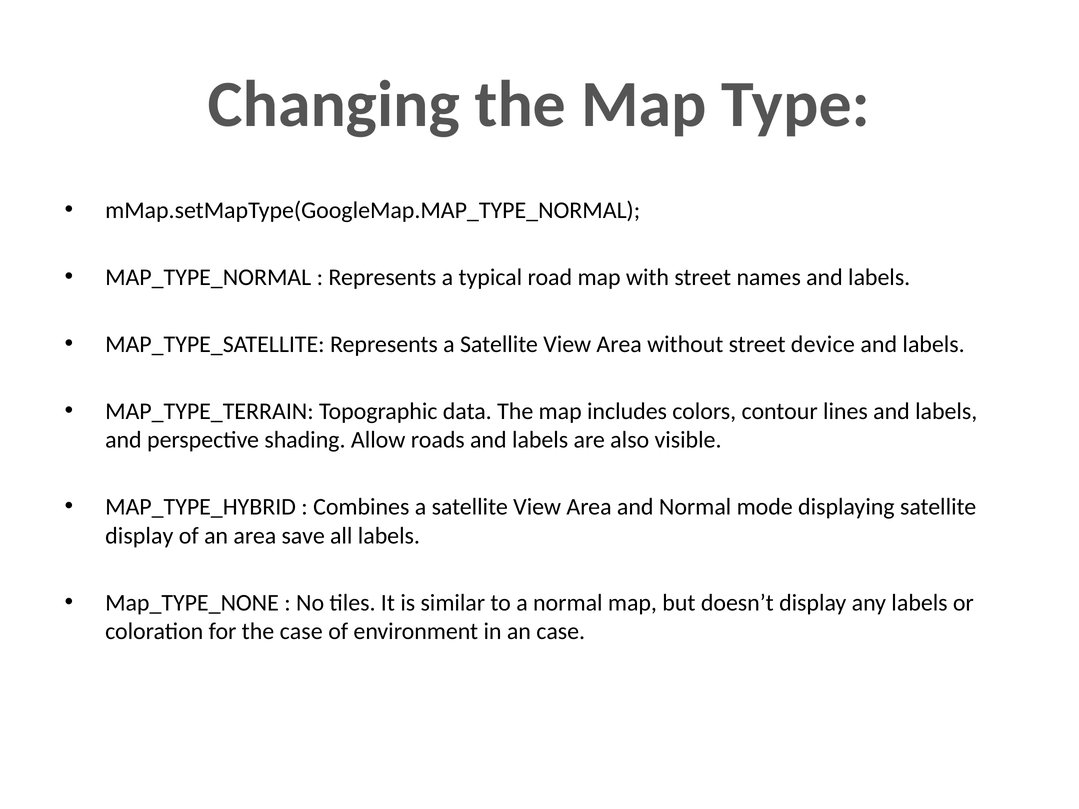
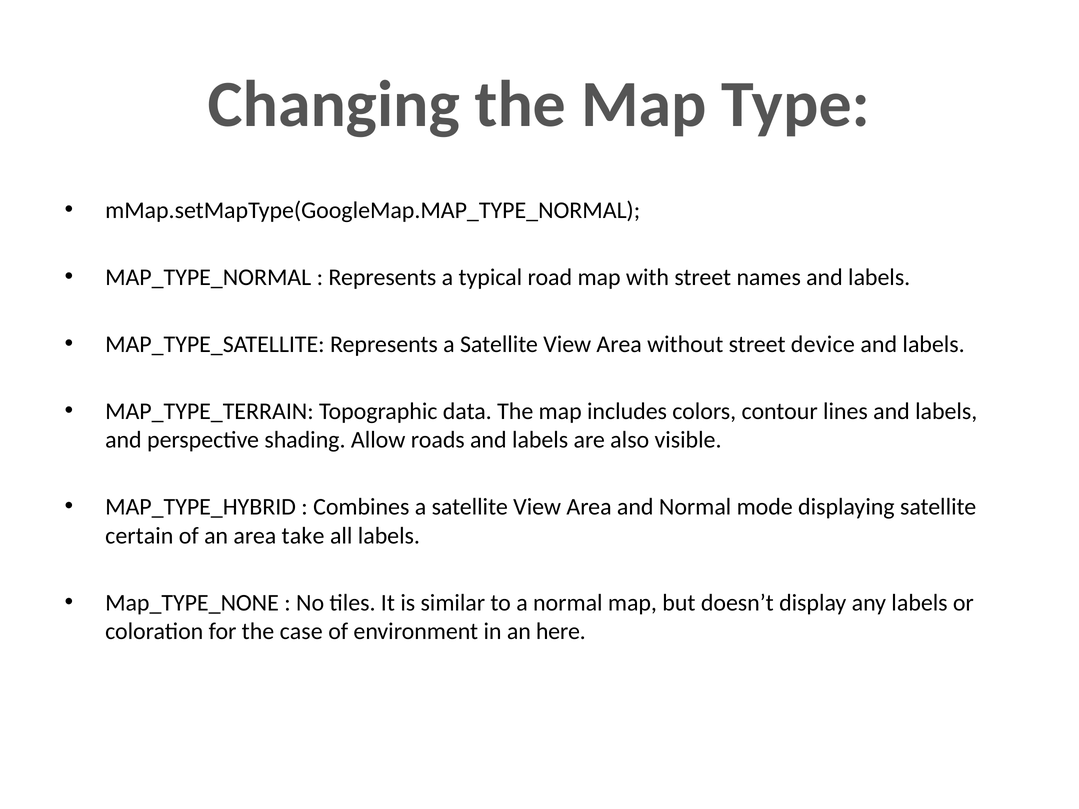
display at (139, 536): display -> certain
save: save -> take
an case: case -> here
